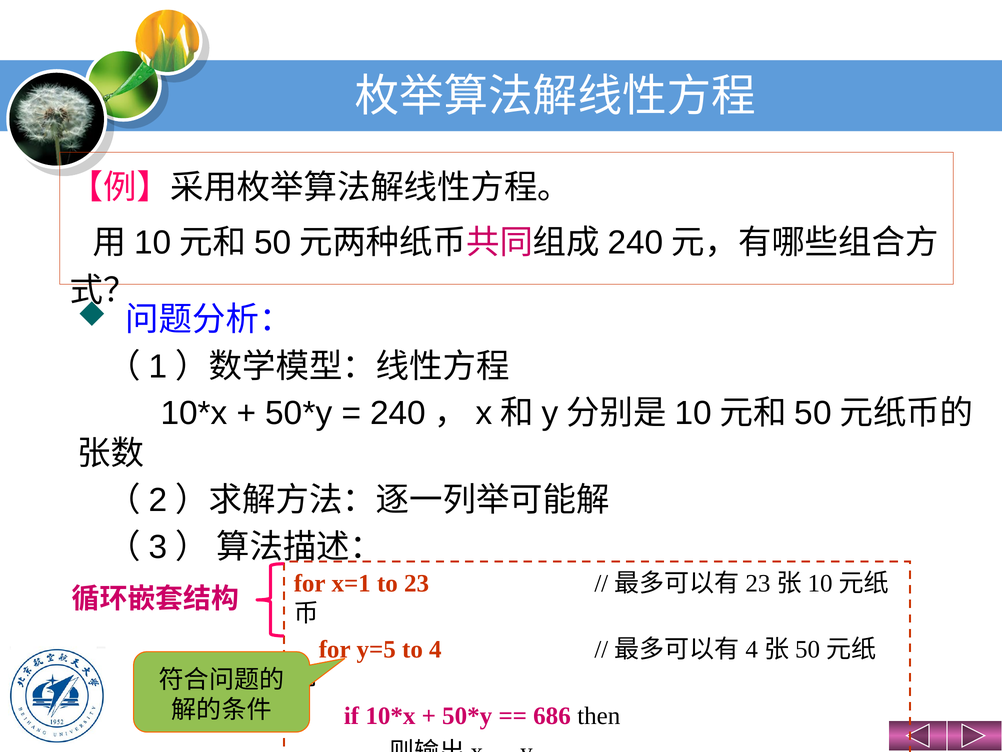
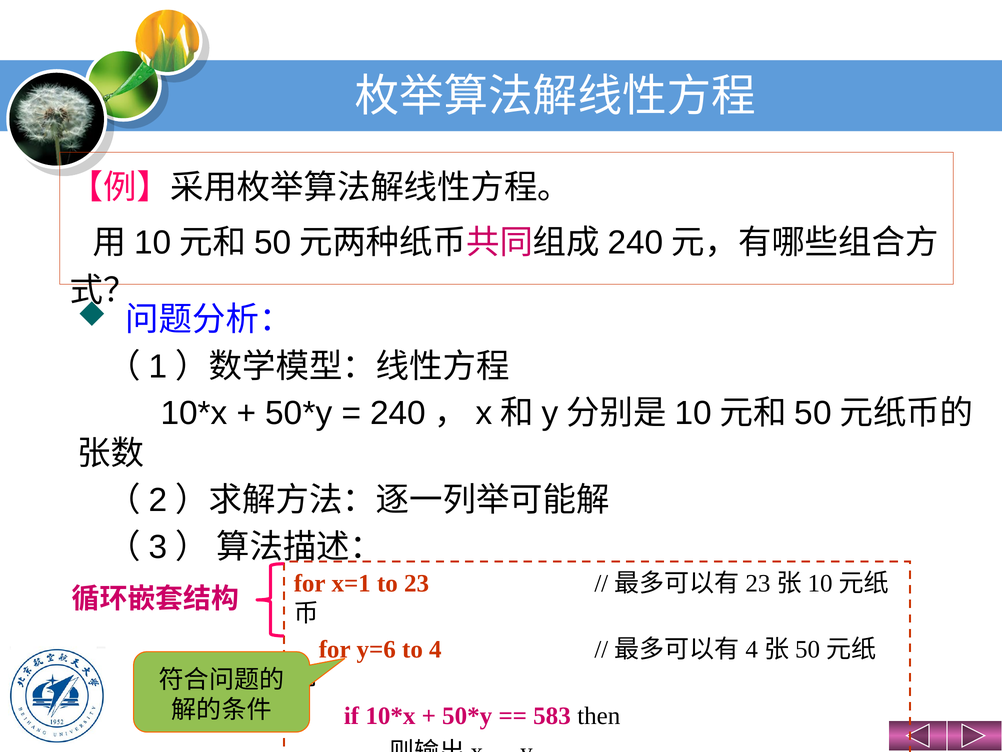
y=5: y=5 -> y=6
686: 686 -> 583
